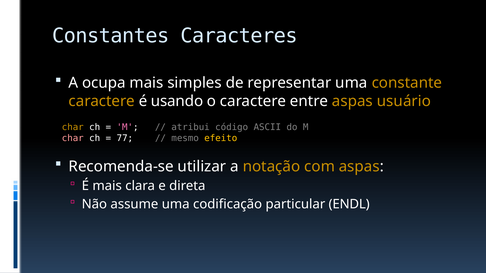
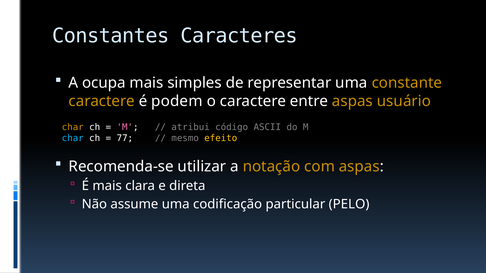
usando: usando -> podem
char at (73, 138) colour: pink -> light blue
ENDL: ENDL -> PELO
